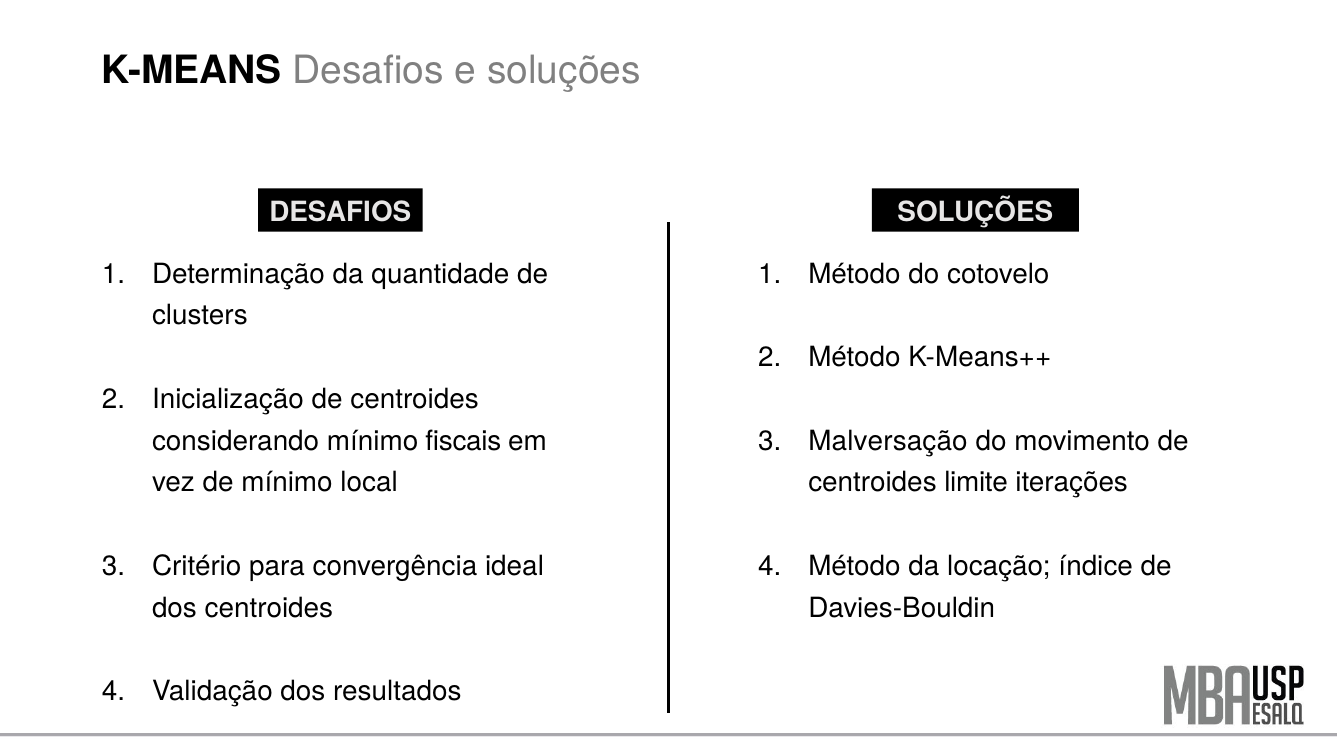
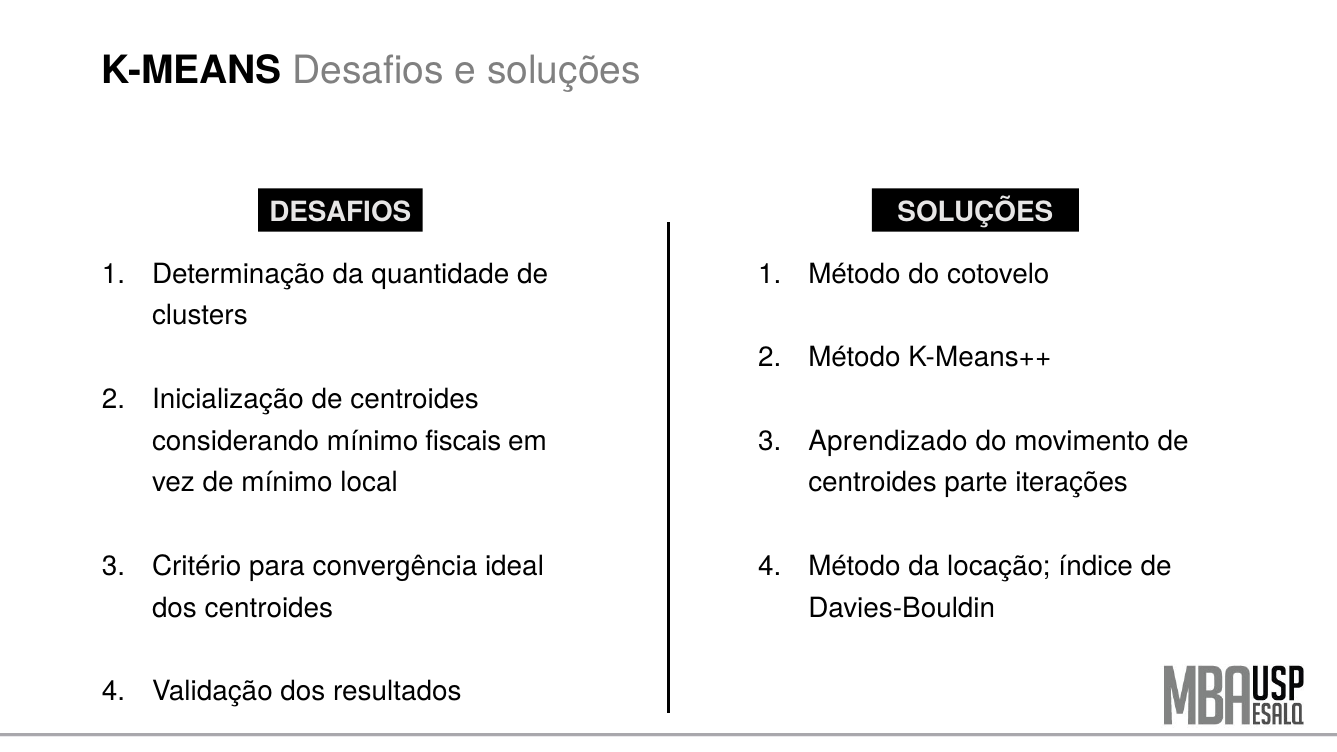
Malversação: Malversação -> Aprendizado
limite: limite -> parte
